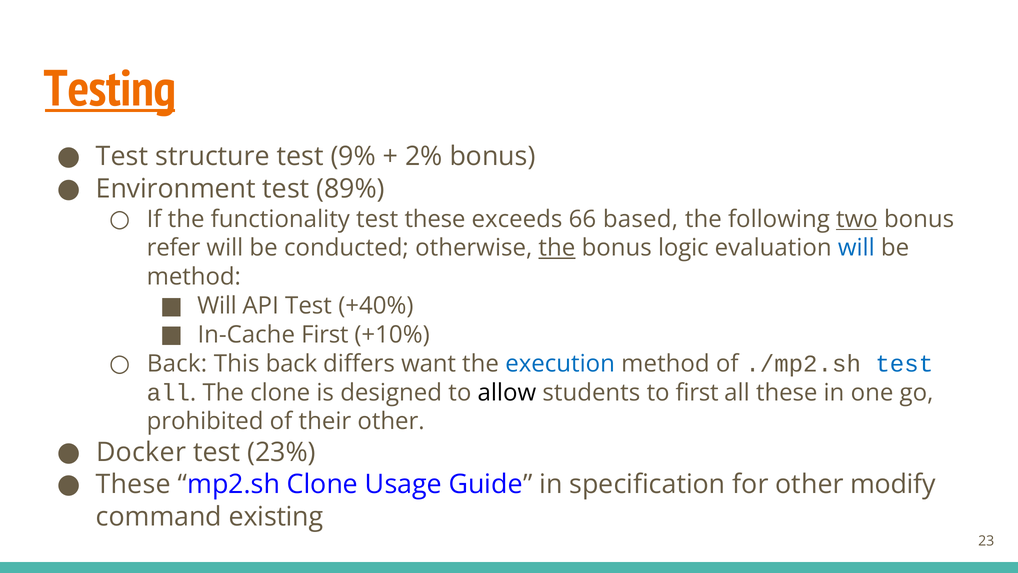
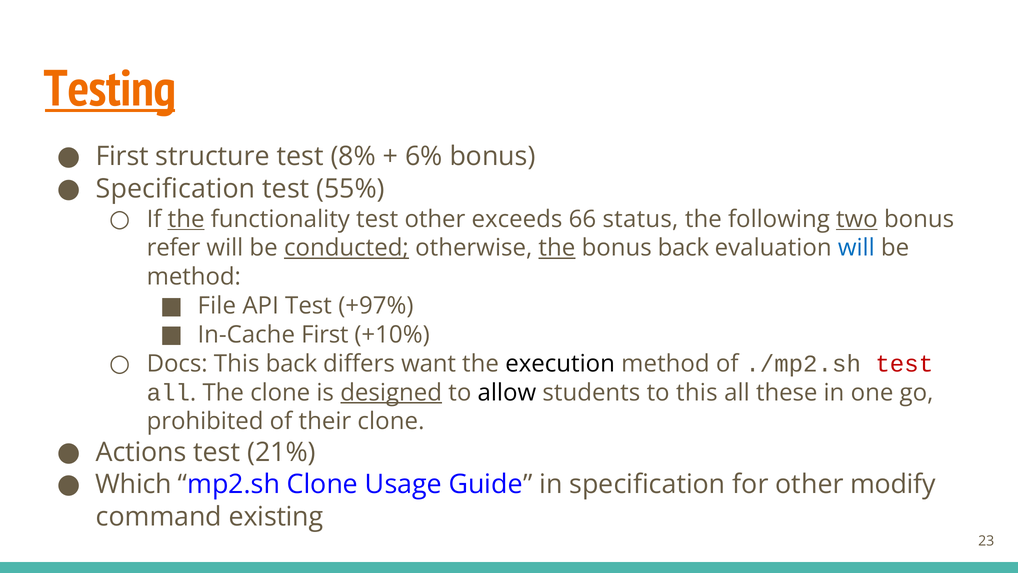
Test at (122, 156): Test -> First
9%: 9% -> 8%
2%: 2% -> 6%
Environment at (176, 189): Environment -> Specification
89%: 89% -> 55%
the at (186, 219) underline: none -> present
test these: these -> other
based: based -> status
conducted underline: none -> present
bonus logic: logic -> back
Will at (217, 306): Will -> File
+40%: +40% -> +97%
Back at (177, 363): Back -> Docs
execution colour: blue -> black
test at (904, 363) colour: blue -> red
designed underline: none -> present
to first: first -> this
their other: other -> clone
Docker: Docker -> Actions
23%: 23% -> 21%
These at (133, 484): These -> Which
